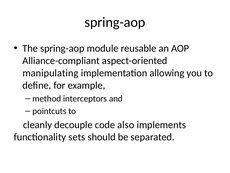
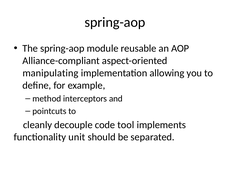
also: also -> tool
sets: sets -> unit
